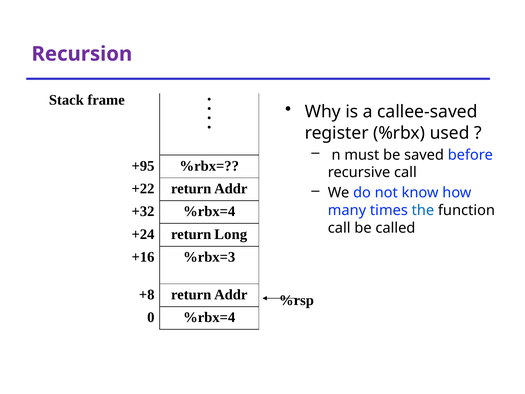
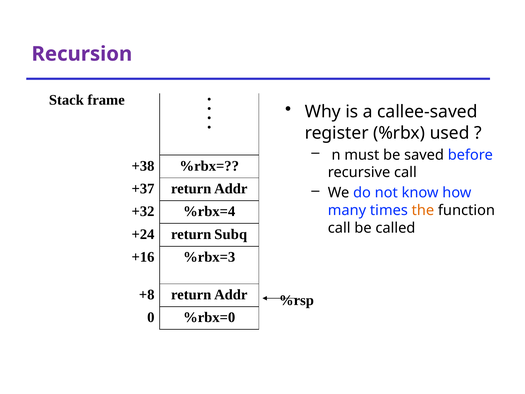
+95: +95 -> +38
+22: +22 -> +37
the colour: blue -> orange
Long: Long -> Subq
0 %rbx=4: %rbx=4 -> %rbx=0
